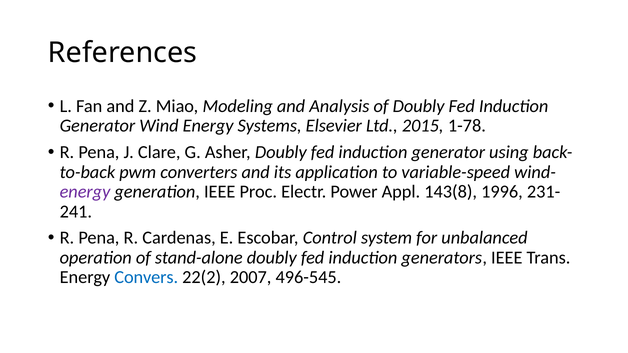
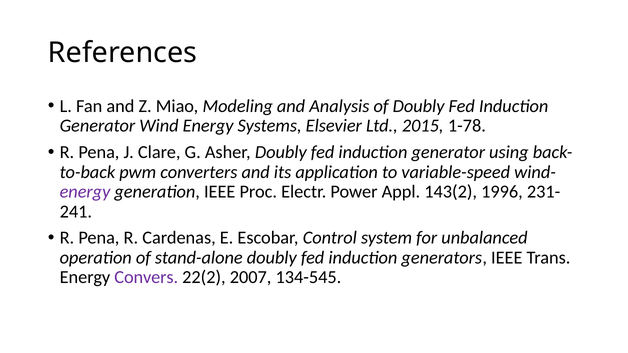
143(8: 143(8 -> 143(2
Convers colour: blue -> purple
496-545: 496-545 -> 134-545
